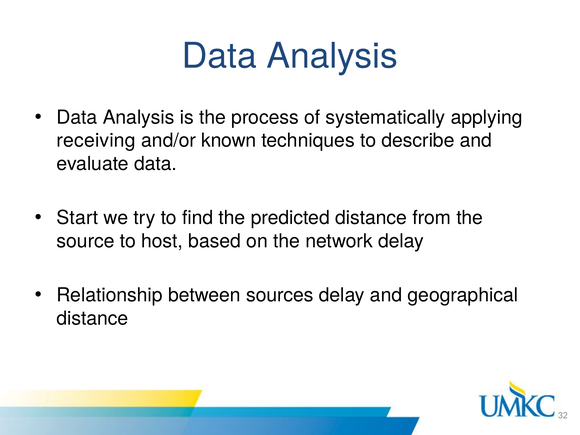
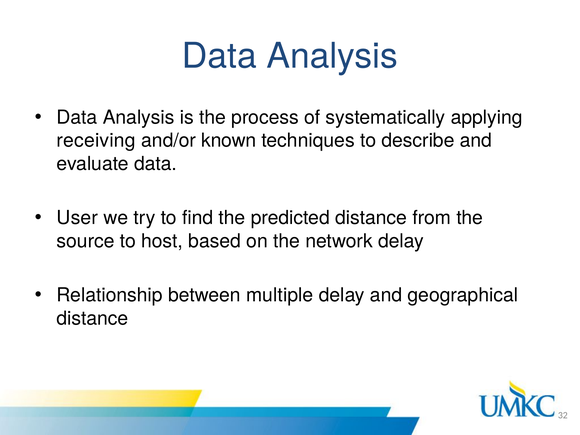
Start: Start -> User
sources: sources -> multiple
